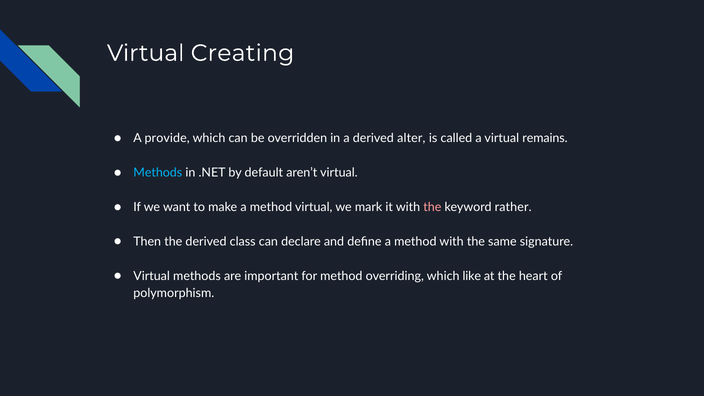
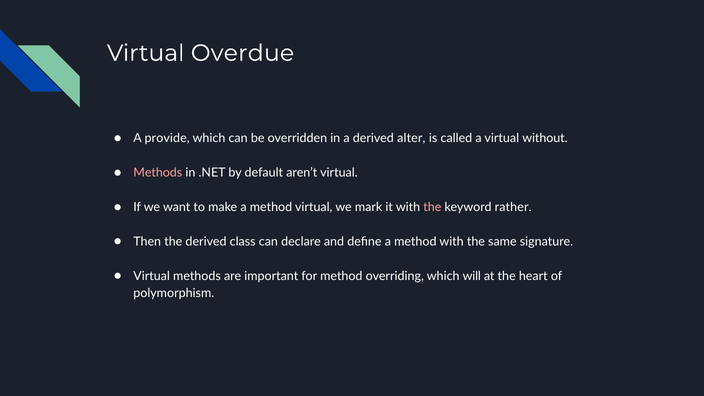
Creating: Creating -> Overdue
remains: remains -> without
Methods at (158, 173) colour: light blue -> pink
like: like -> will
